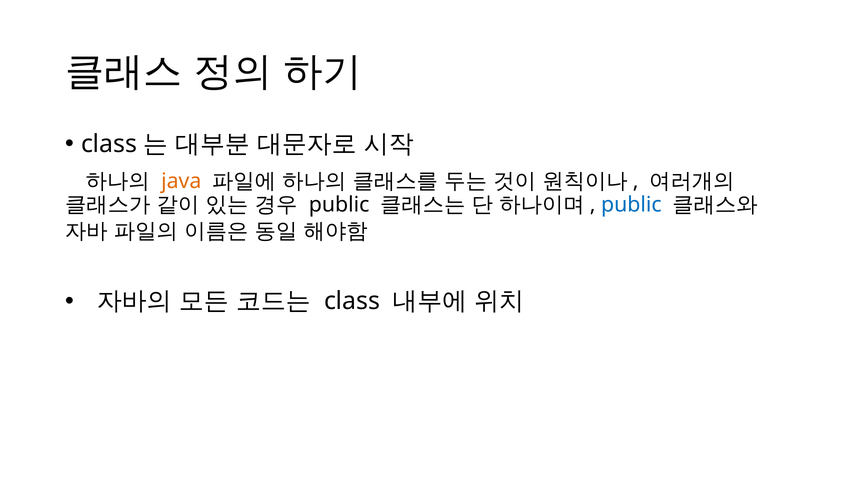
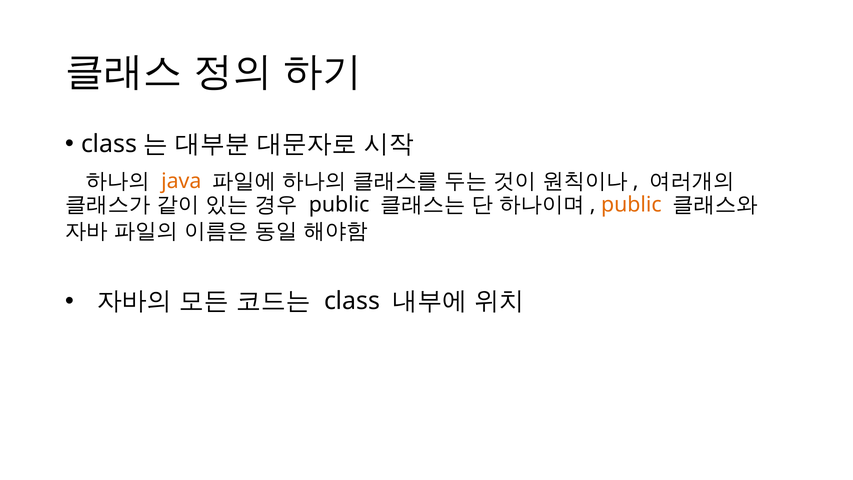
public at (631, 205) colour: blue -> orange
